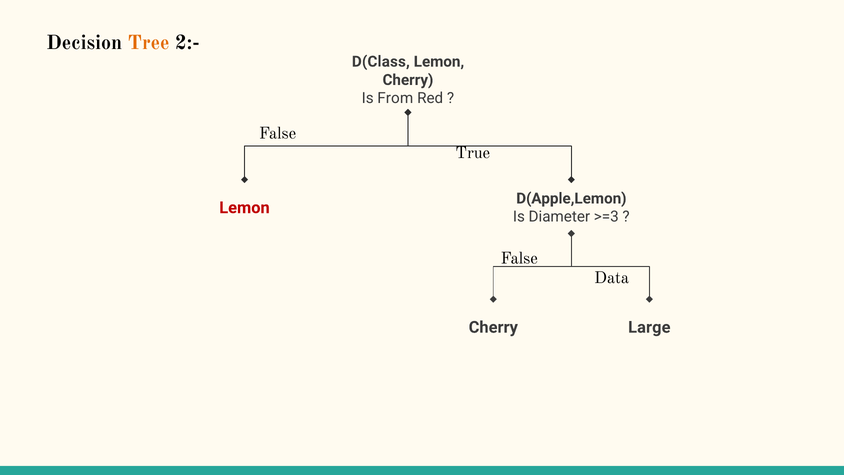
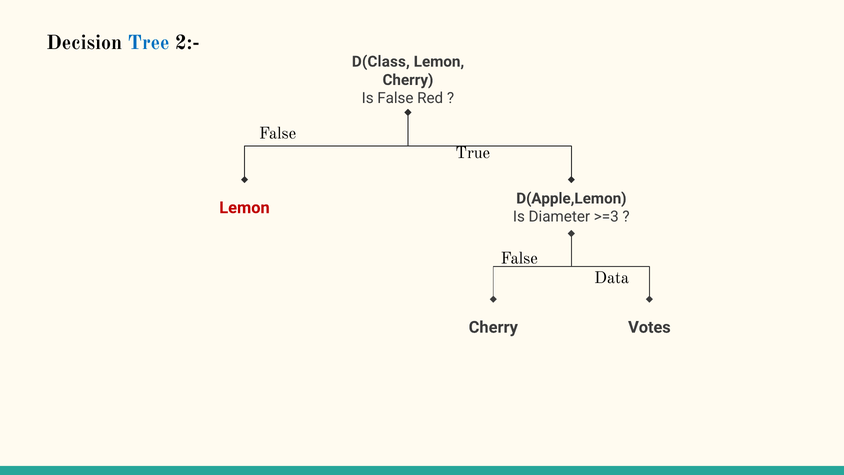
Tree colour: orange -> blue
Is From: From -> False
Large: Large -> Votes
